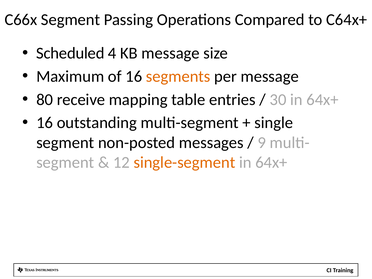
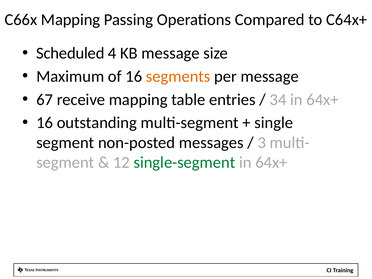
C66x Segment: Segment -> Mapping
80: 80 -> 67
30: 30 -> 34
9: 9 -> 3
single-segment colour: orange -> green
